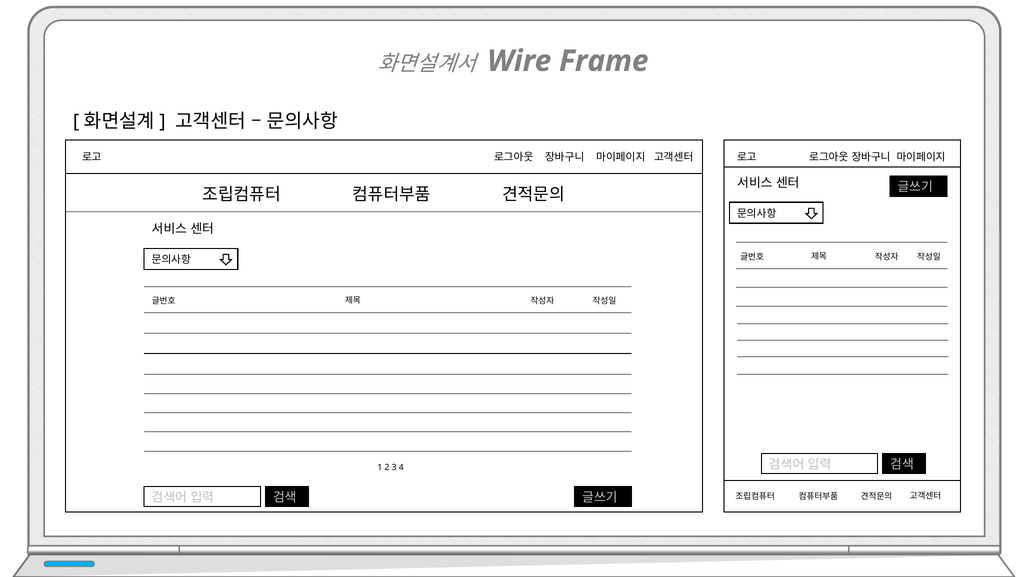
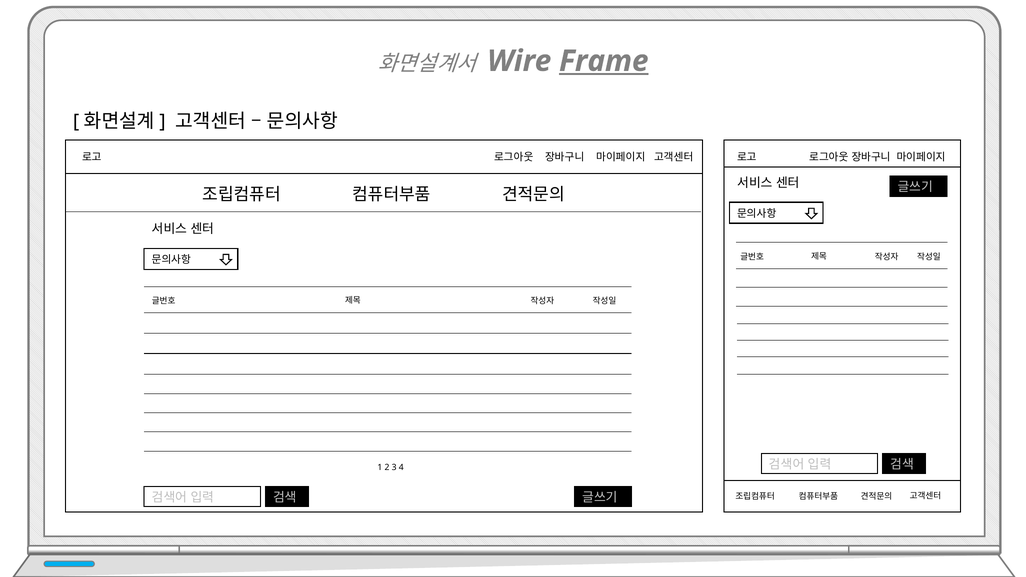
Frame underline: none -> present
